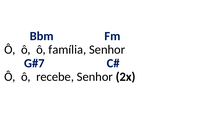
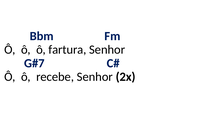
família: família -> fartura
